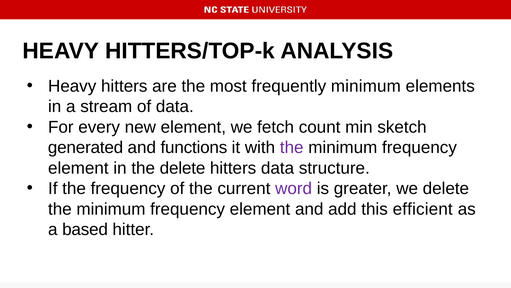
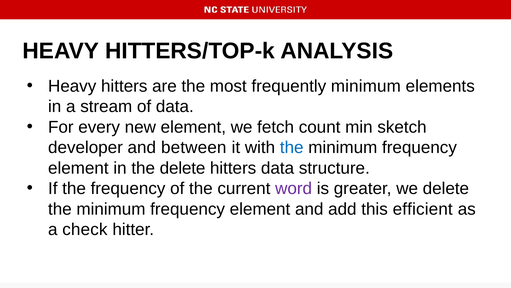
generated: generated -> developer
functions: functions -> between
the at (292, 147) colour: purple -> blue
based: based -> check
